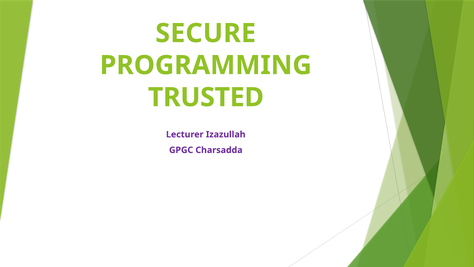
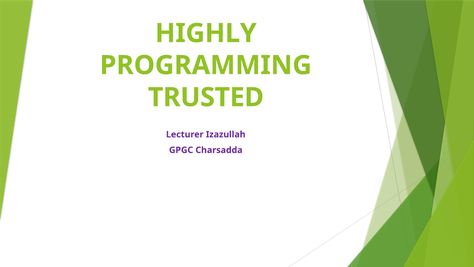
SECURE: SECURE -> HIGHLY
